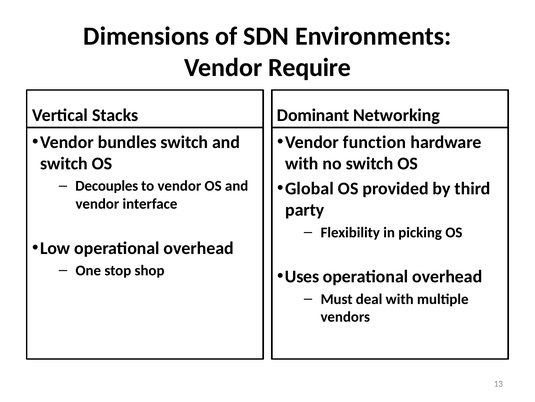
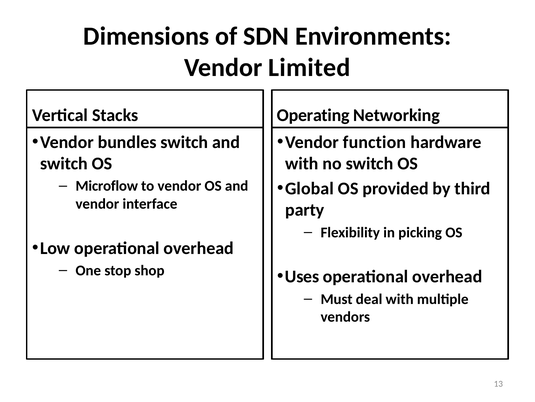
Require: Require -> Limited
Dominant: Dominant -> Operating
Decouples: Decouples -> Microflow
